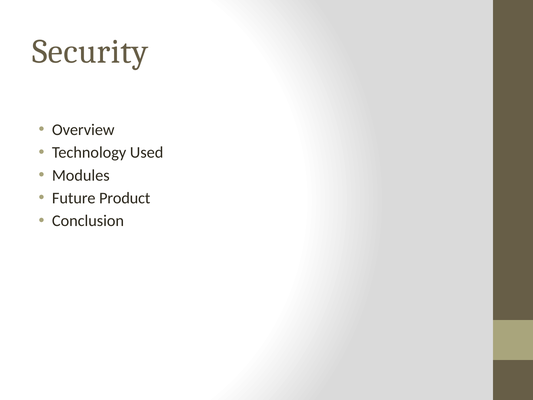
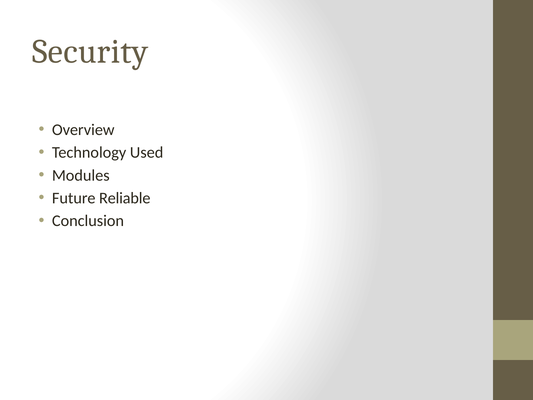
Product: Product -> Reliable
